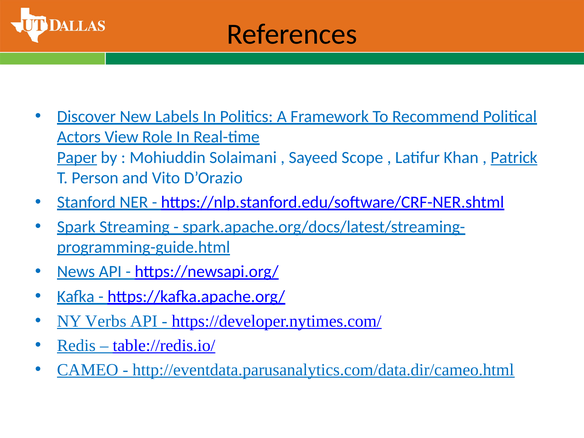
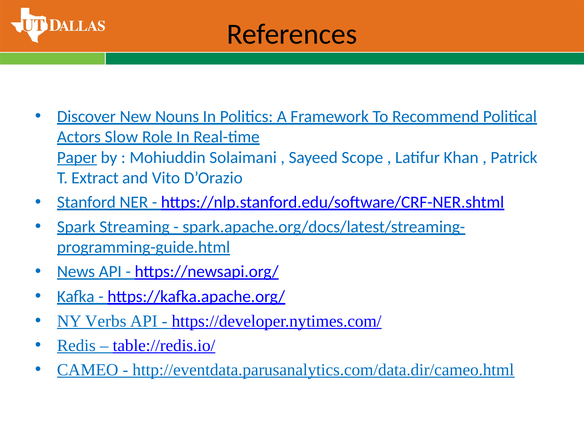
Labels: Labels -> Nouns
View: View -> Slow
Patrick underline: present -> none
Person: Person -> Extract
